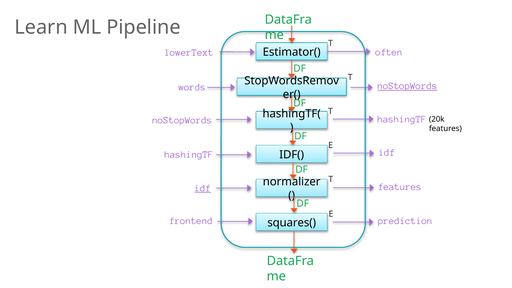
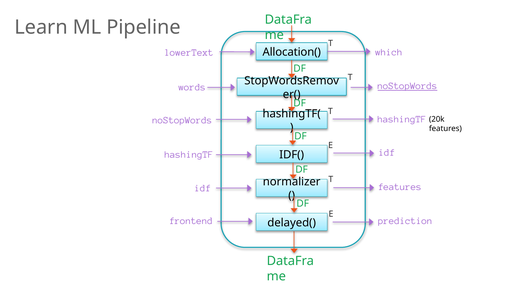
often: often -> which
Estimator(: Estimator( -> Allocation(
idf at (203, 188) underline: present -> none
squares(: squares( -> delayed(
